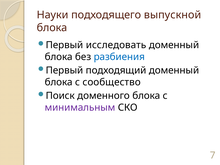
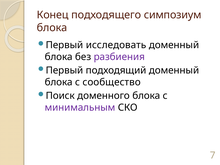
Науки: Науки -> Конец
выпускной: выпускной -> симпозиум
разбиения colour: blue -> purple
